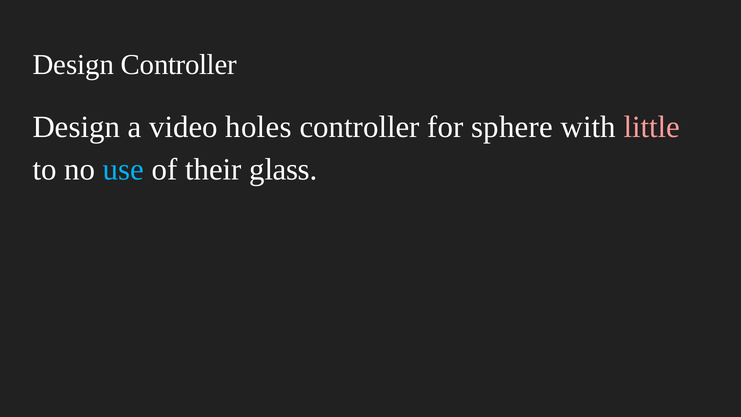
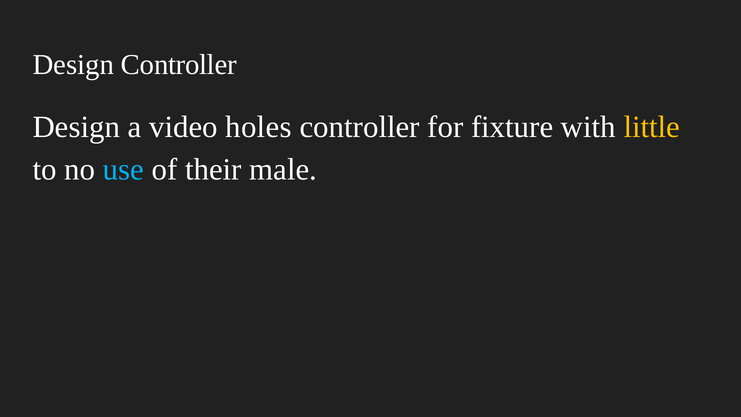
sphere: sphere -> fixture
little colour: pink -> yellow
glass: glass -> male
